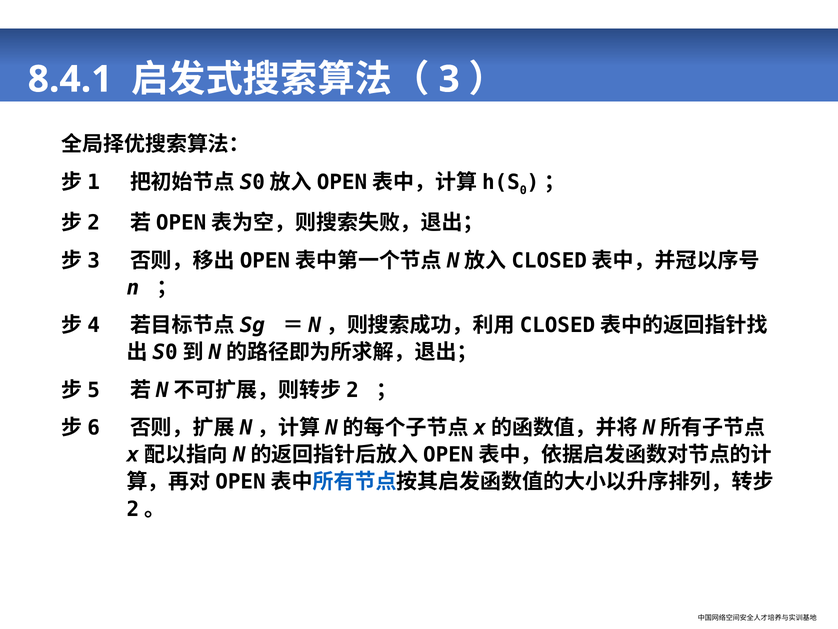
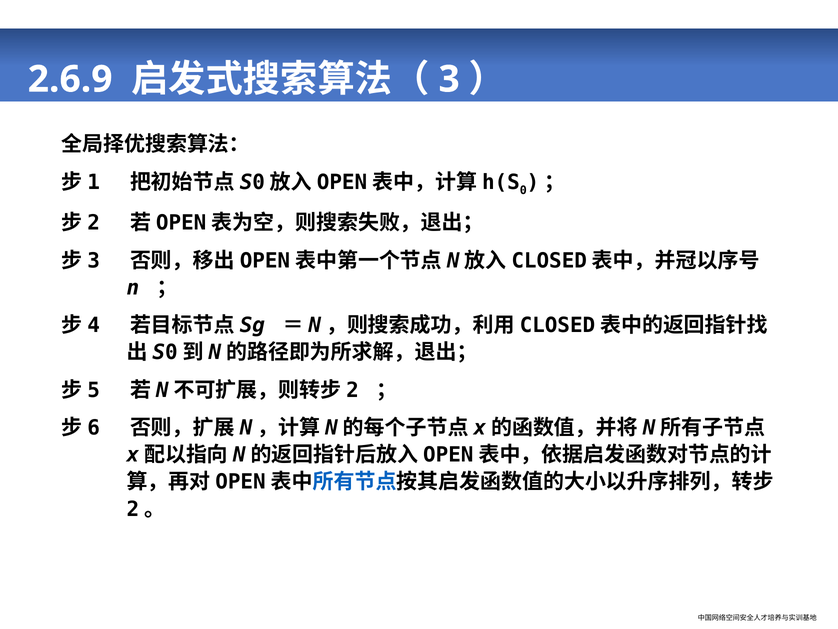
8.4.1: 8.4.1 -> 2.6.9
